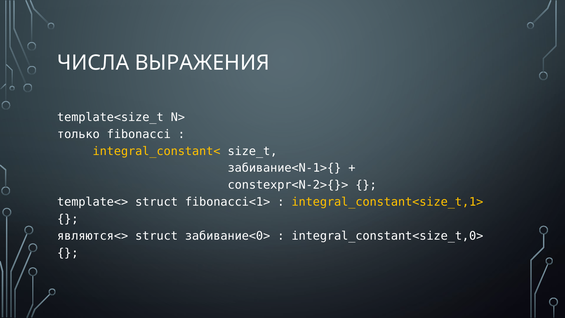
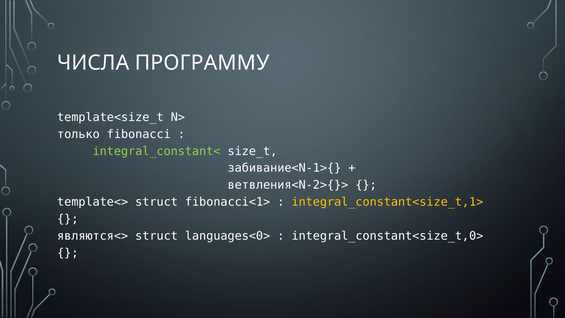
ВЫРАЖЕНИЯ: ВЫРАЖЕНИЯ -> ПРОГРАММУ
integral_constant< colour: yellow -> light green
constexpr<N-2>{}>: constexpr<N-2>{}> -> ветвления<N-2>{}>
забивание<0>: забивание<0> -> languages<0>
